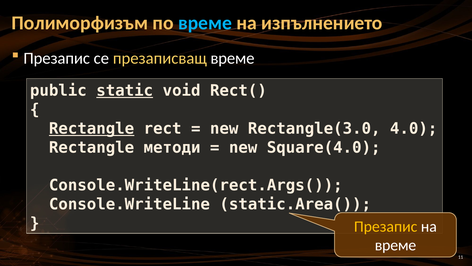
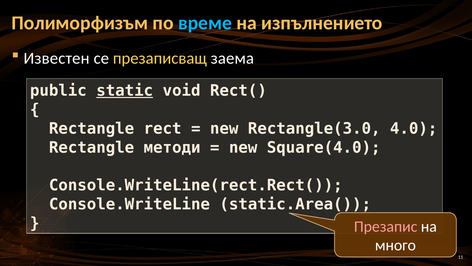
Презапис at (57, 58): Презапис -> Известен
презаписващ време: време -> заема
Rectangle at (92, 128) underline: present -> none
Console.WriteLine(rect.Args(: Console.WriteLine(rect.Args( -> Console.WriteLine(rect.Rect(
Презапис at (386, 226) colour: yellow -> pink
време at (396, 245): време -> много
